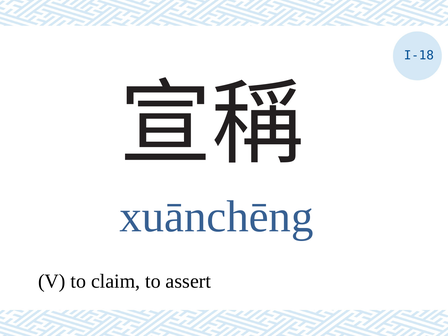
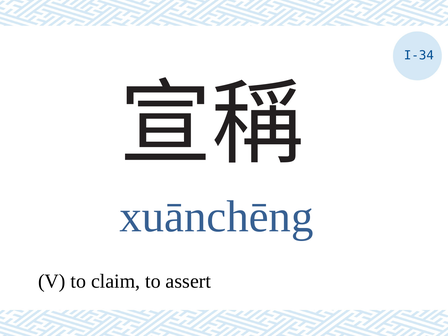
I-18: I-18 -> I-34
